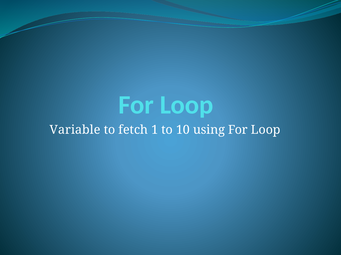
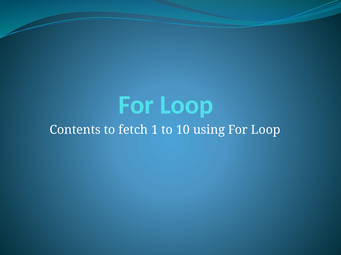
Variable: Variable -> Contents
